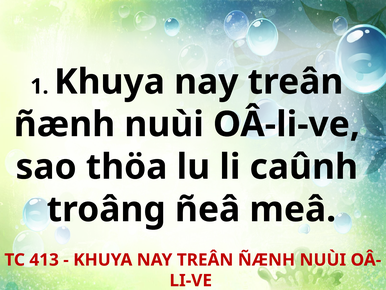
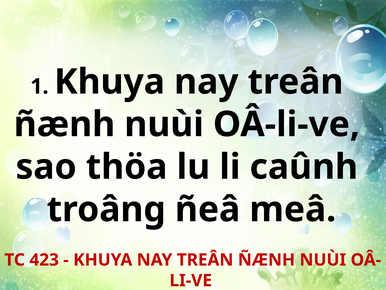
413: 413 -> 423
